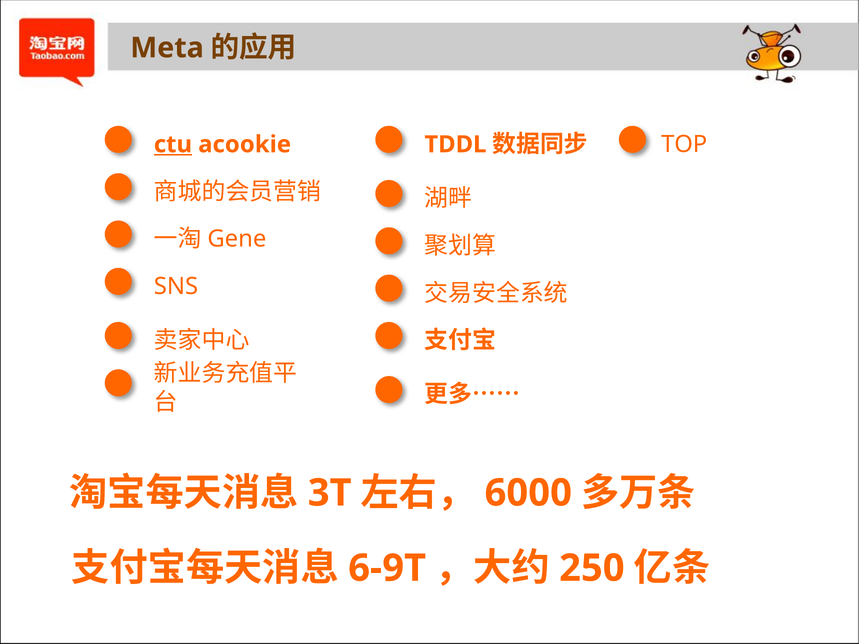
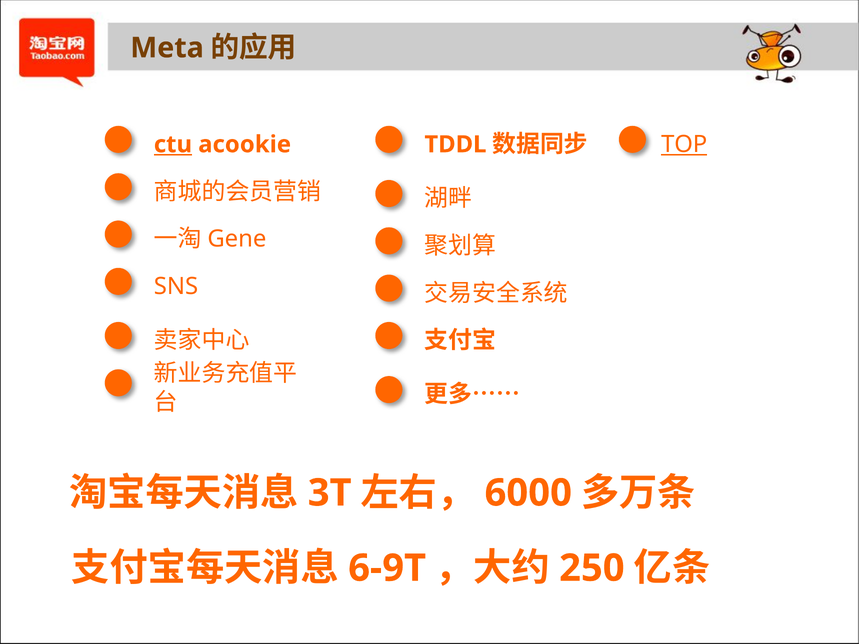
TOP underline: none -> present
